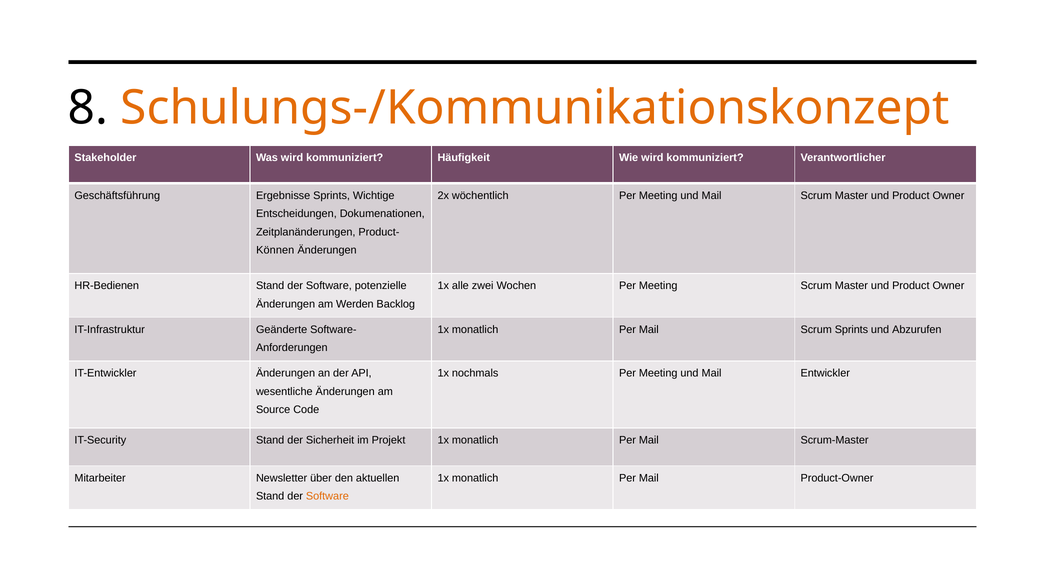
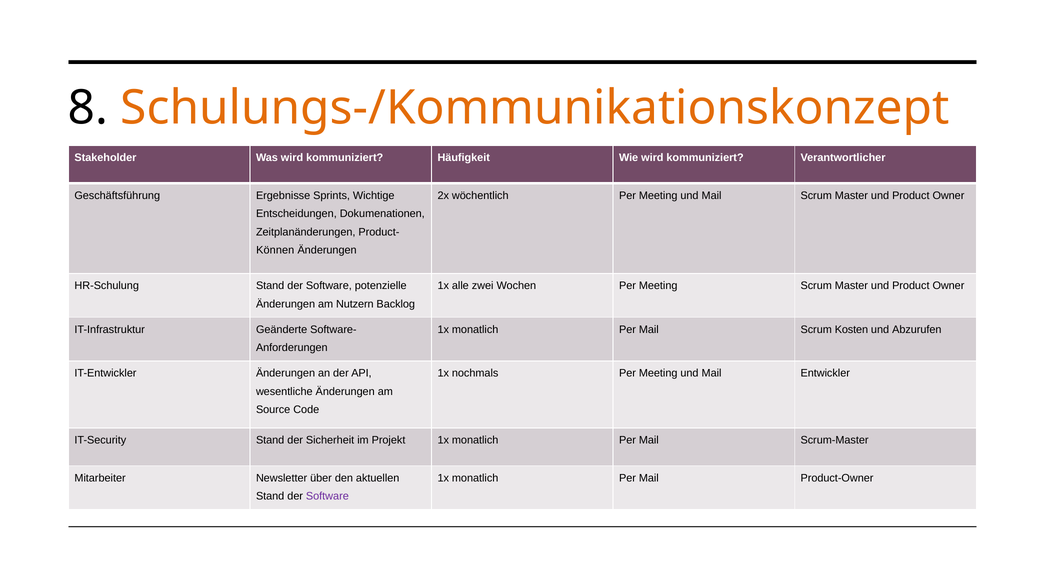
HR-Bedienen: HR-Bedienen -> HR-Schulung
Werden: Werden -> Nutzern
Scrum Sprints: Sprints -> Kosten
Software at (327, 496) colour: orange -> purple
